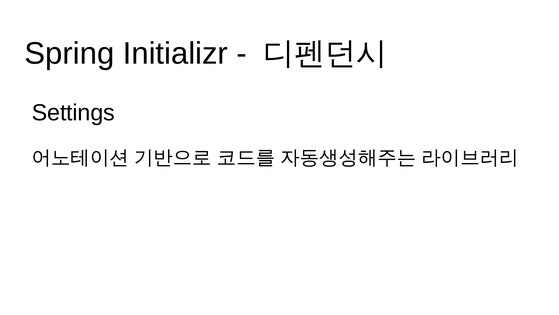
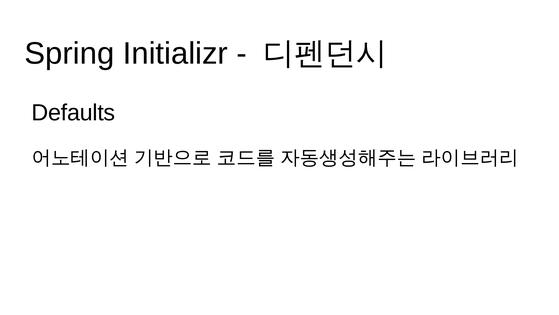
Settings: Settings -> Defaults
